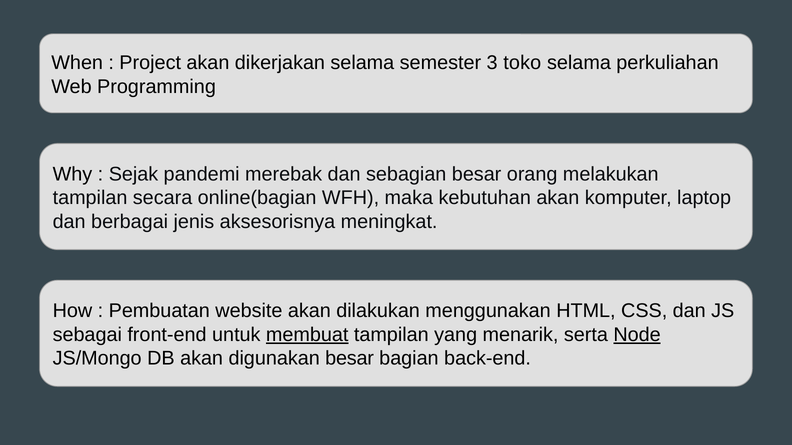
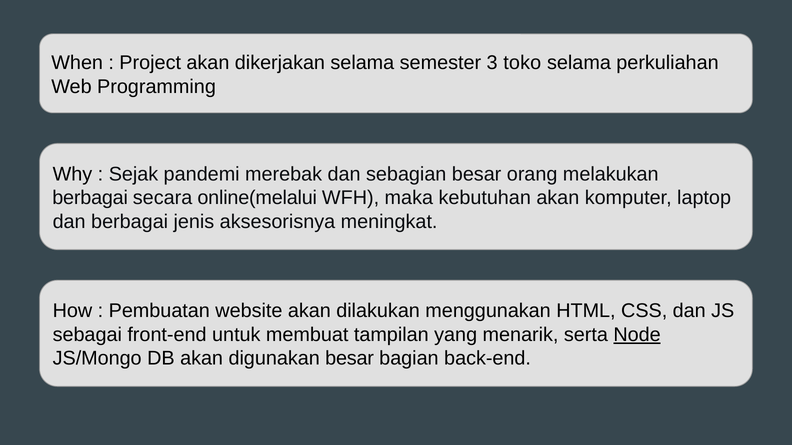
tampilan at (90, 198): tampilan -> berbagai
online(bagian: online(bagian -> online(melalui
membuat underline: present -> none
